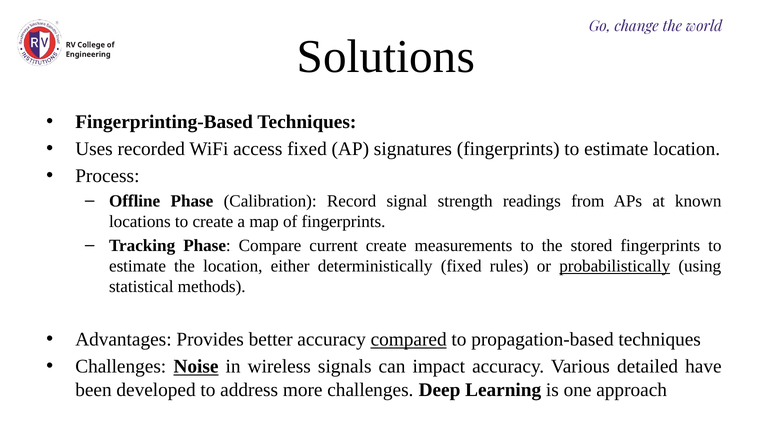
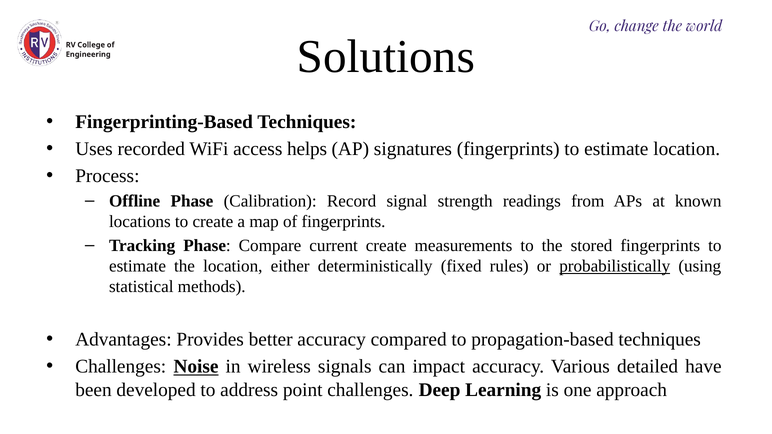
access fixed: fixed -> helps
compared underline: present -> none
more: more -> point
